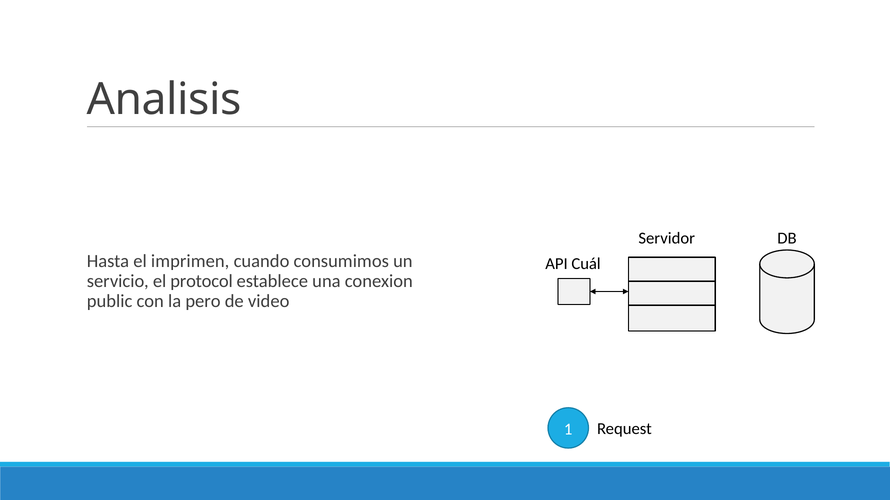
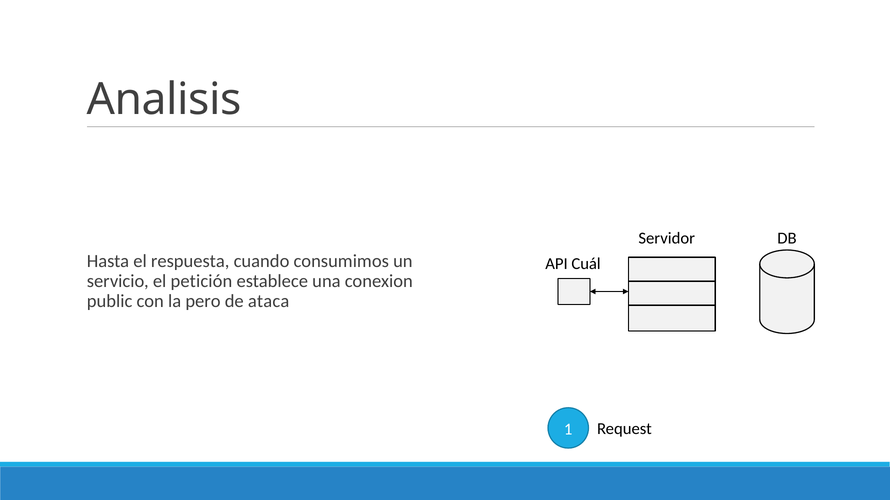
imprimen: imprimen -> respuesta
protocol: protocol -> petición
video: video -> ataca
